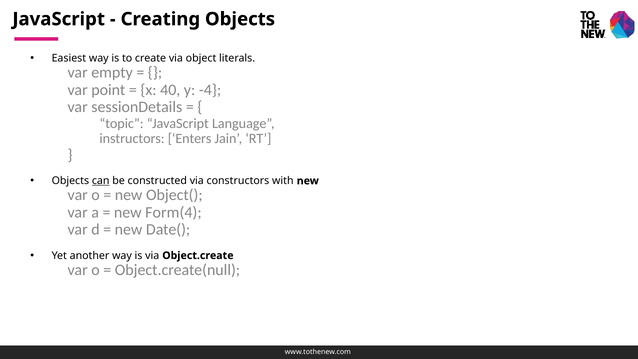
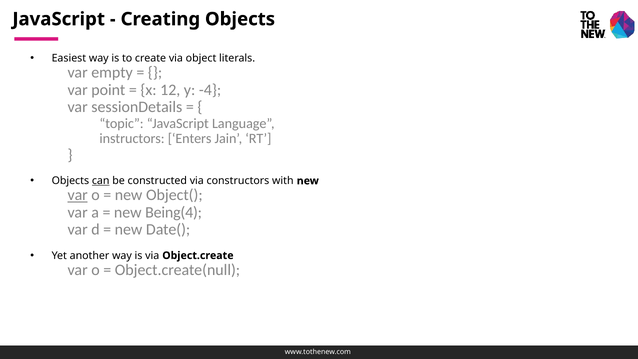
40: 40 -> 12
var at (78, 195) underline: none -> present
Form(4: Form(4 -> Being(4
